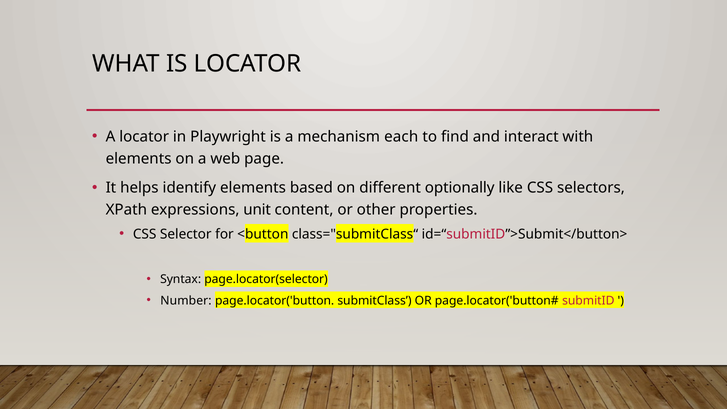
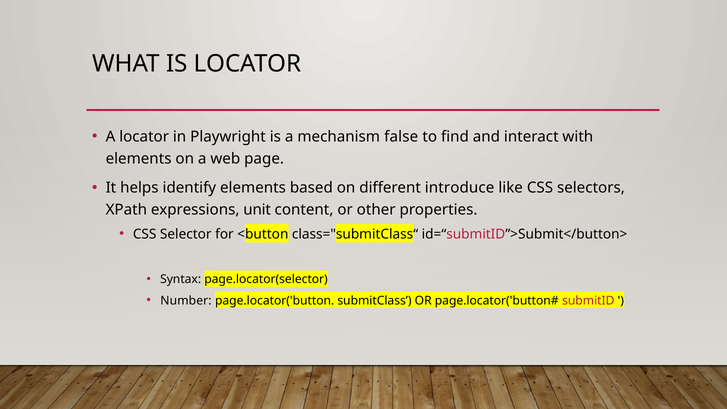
each: each -> false
optionally: optionally -> introduce
